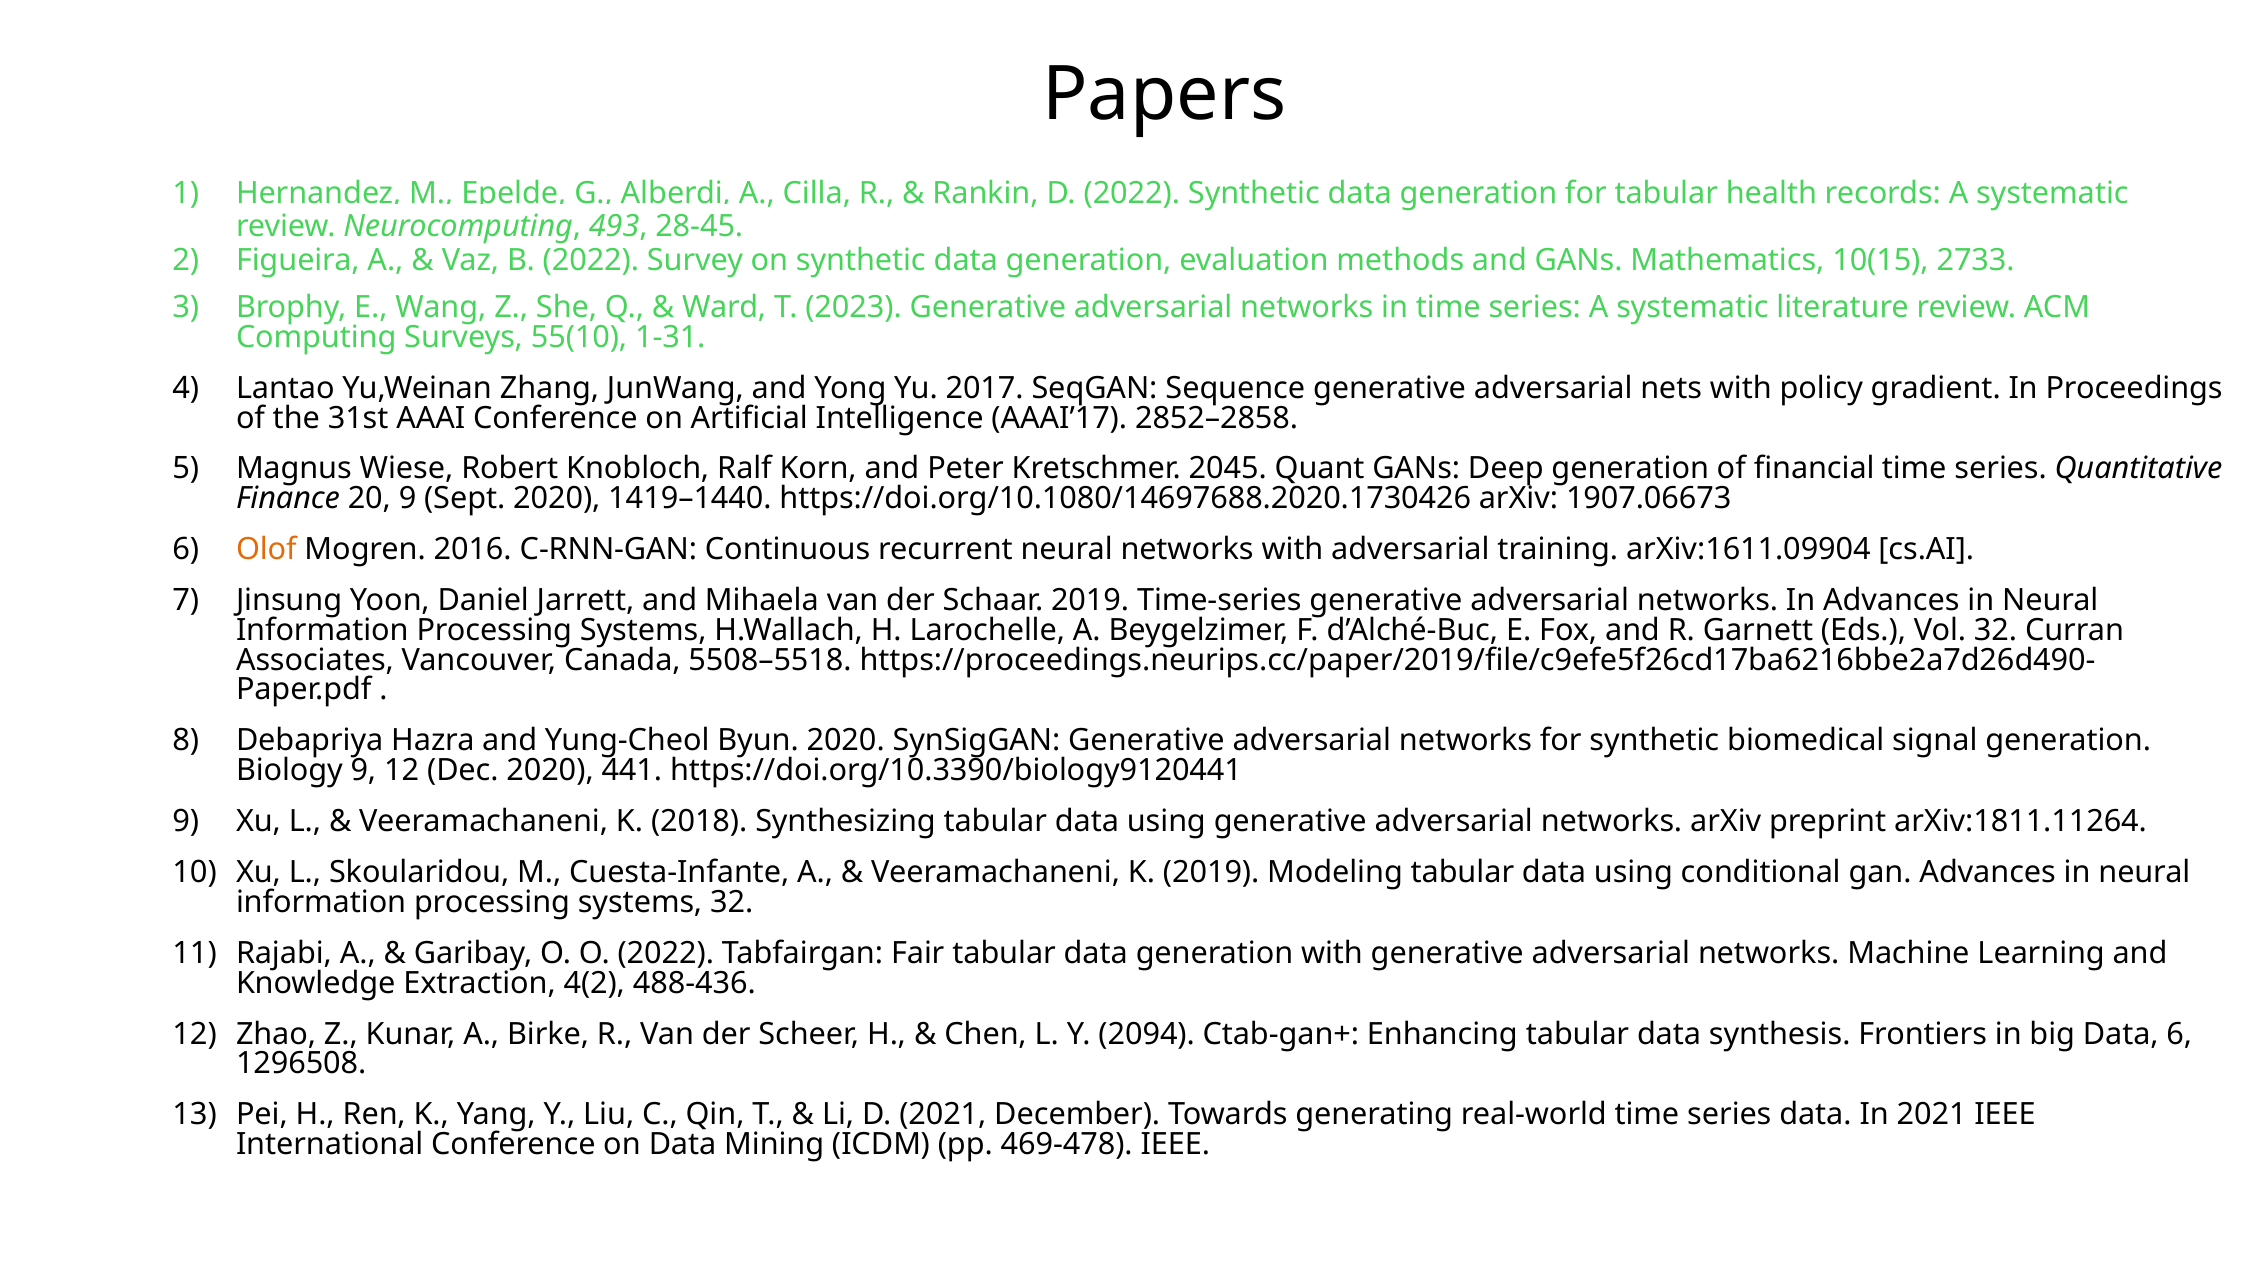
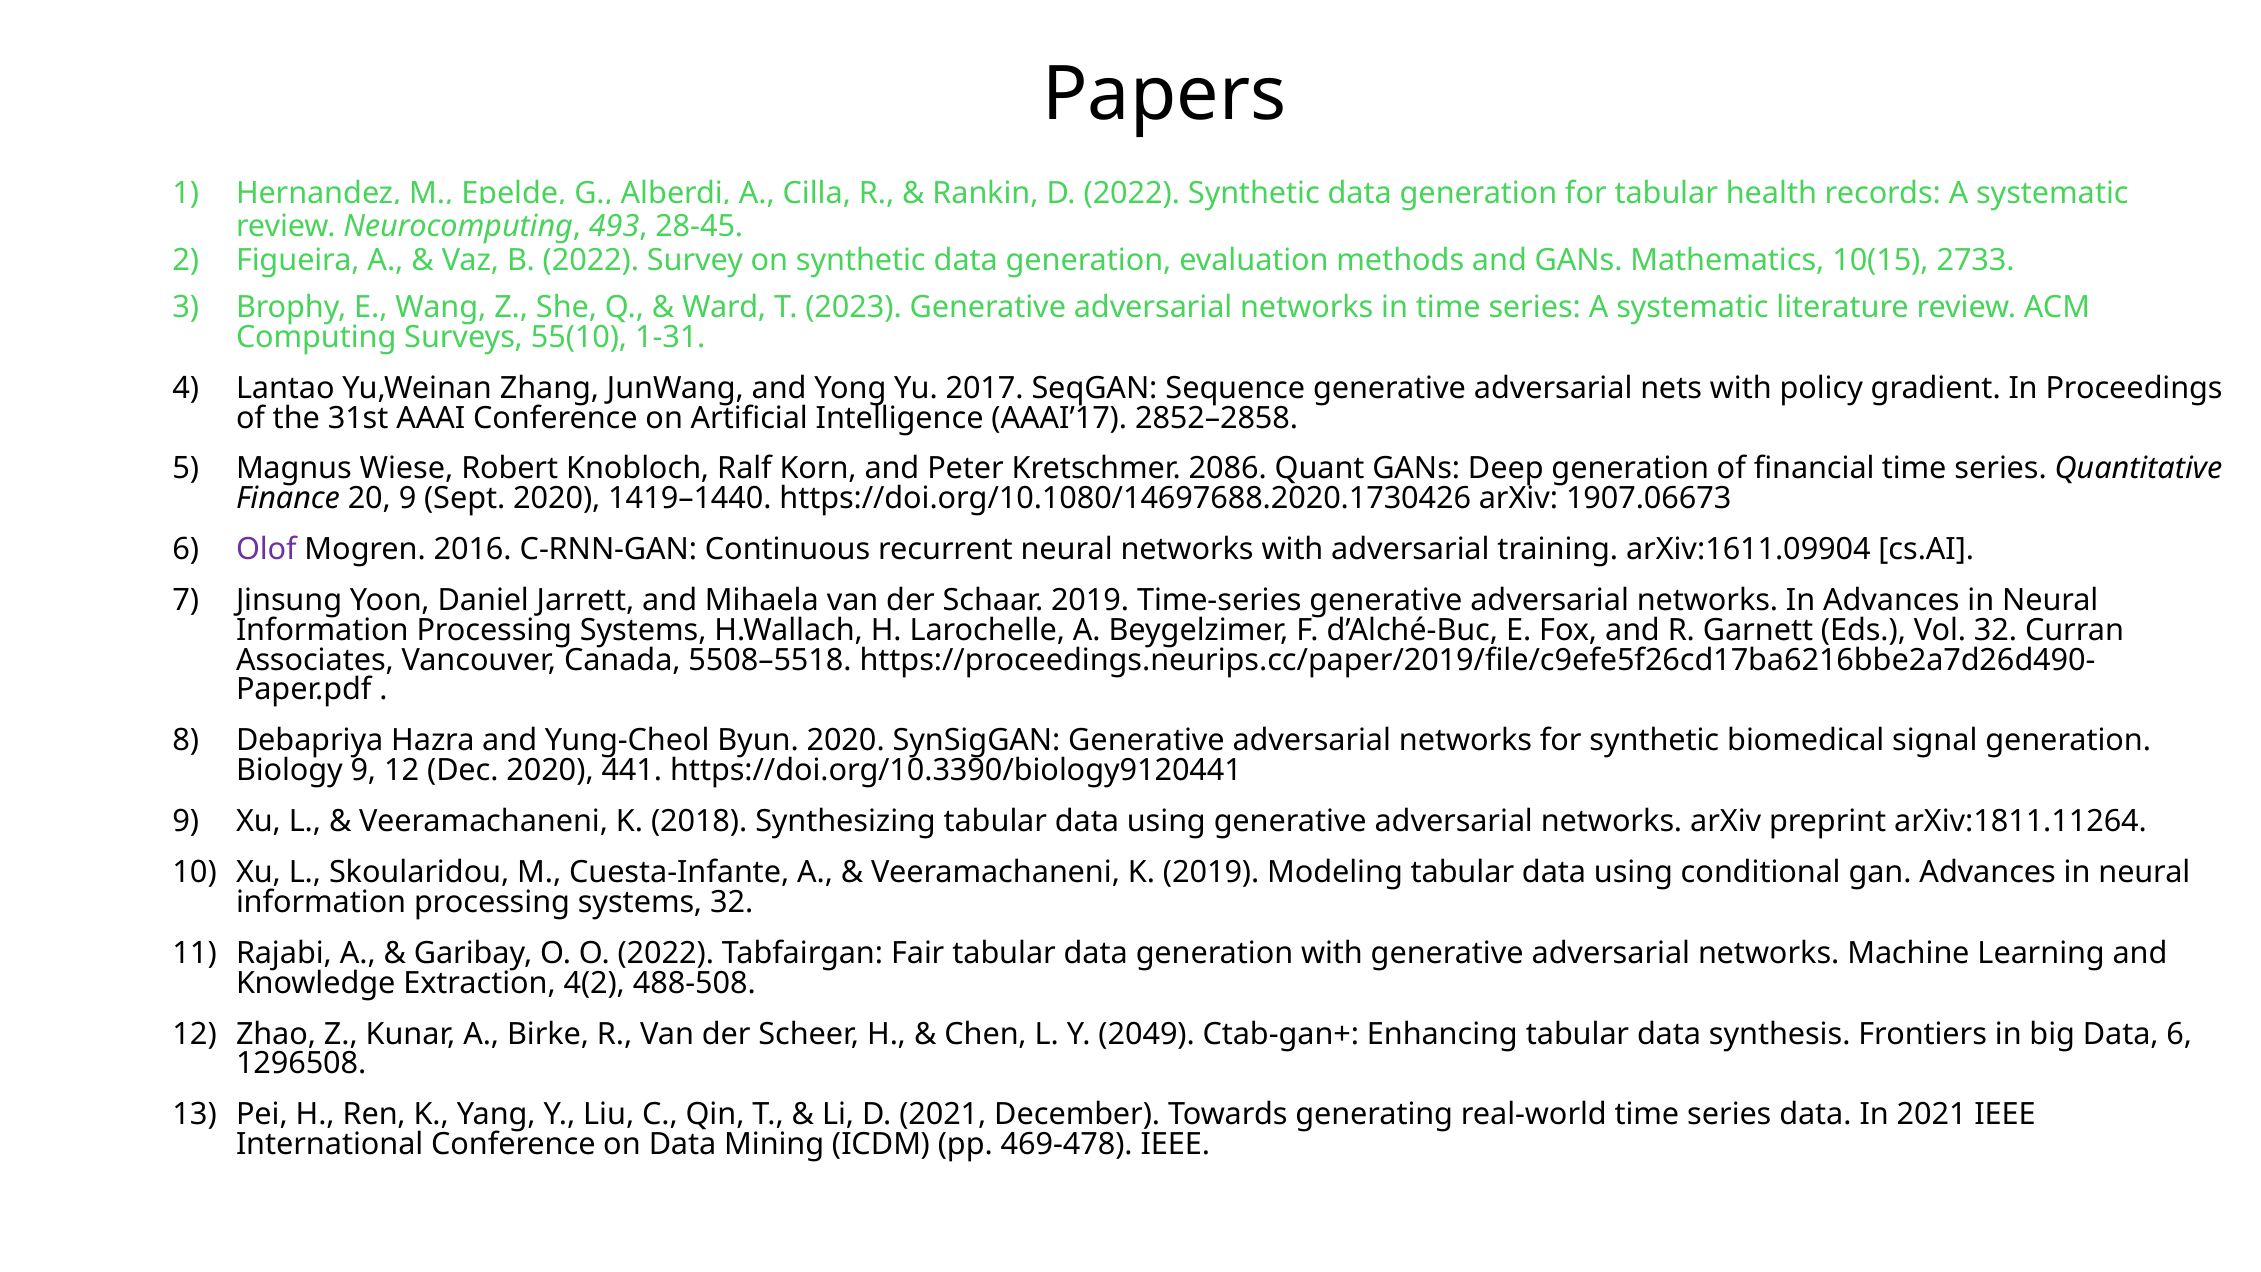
2045: 2045 -> 2086
Olof colour: orange -> purple
488-436: 488-436 -> 488-508
2094: 2094 -> 2049
